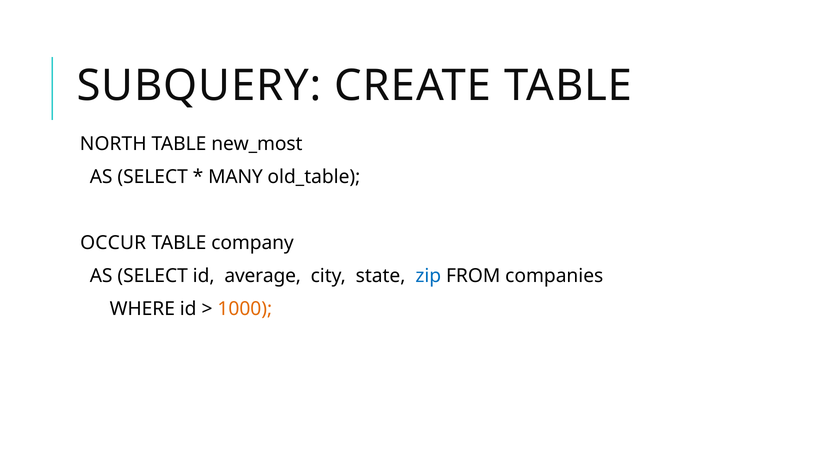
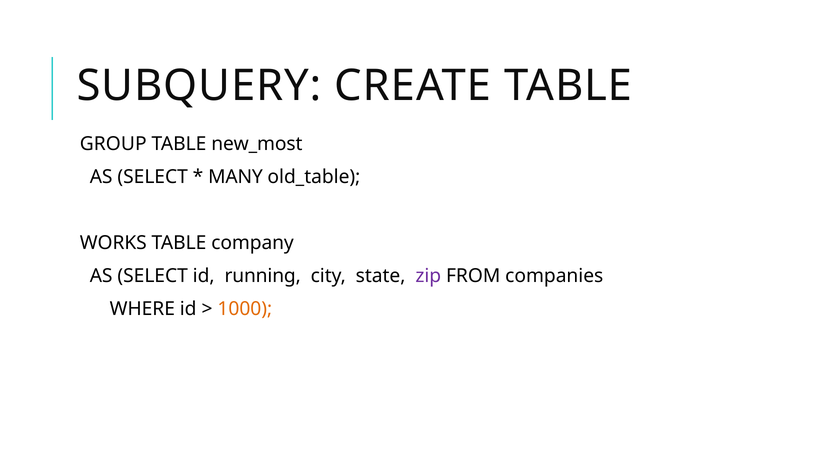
NORTH: NORTH -> GROUP
OCCUR: OCCUR -> WORKS
average: average -> running
zip colour: blue -> purple
